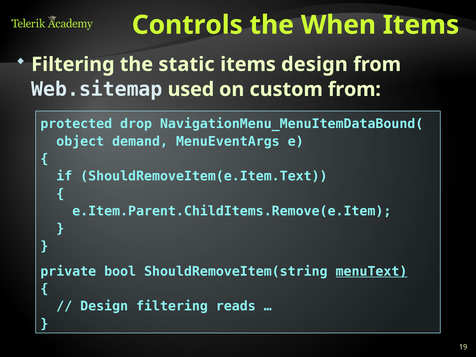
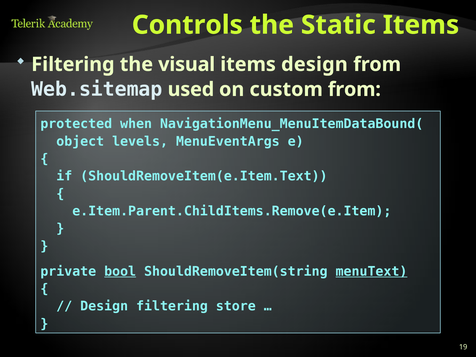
When: When -> Static
static: static -> visual
drop: drop -> when
demand: demand -> levels
bool underline: none -> present
reads: reads -> store
